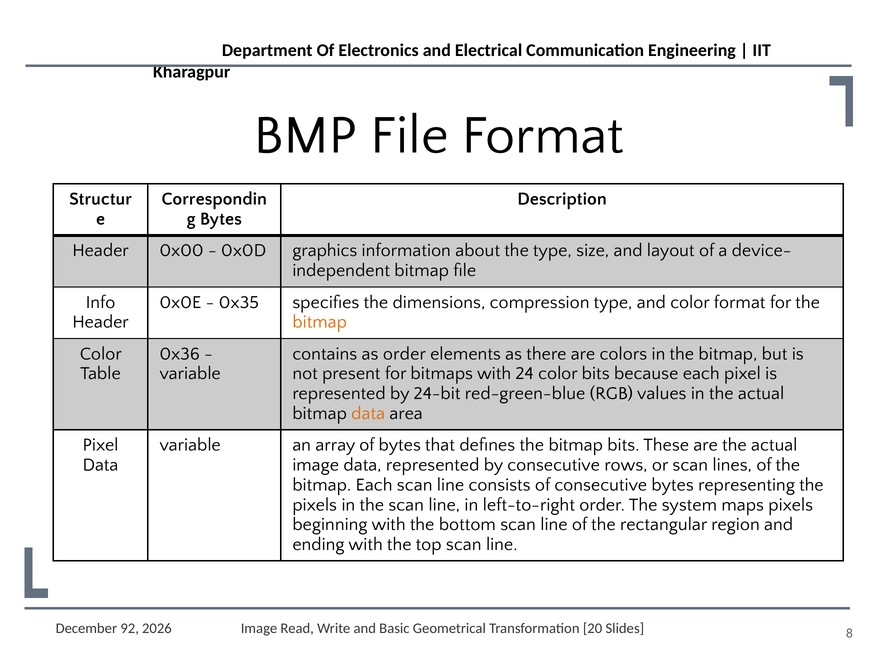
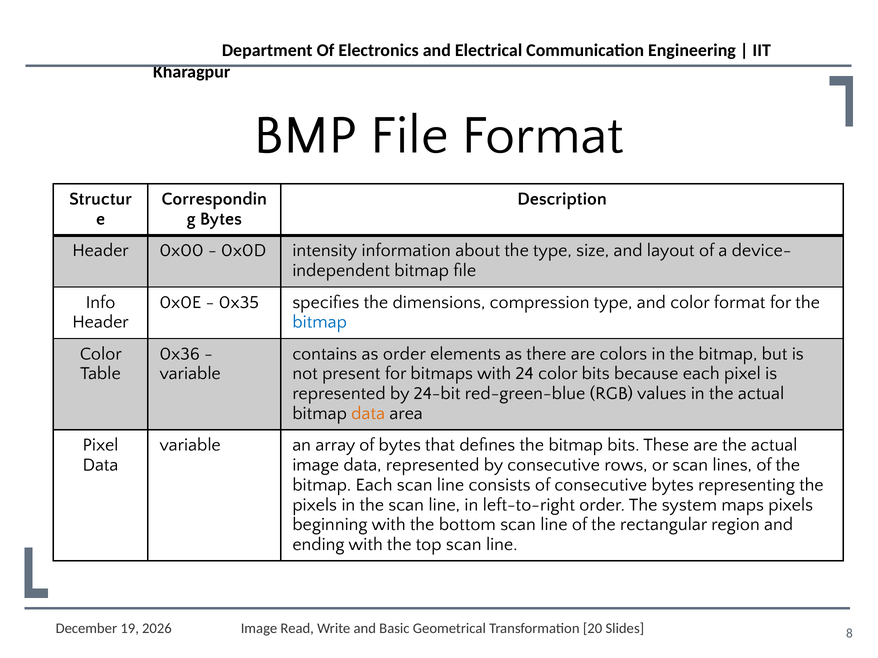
graphics: graphics -> intensity
bitmap at (320, 322) colour: orange -> blue
92: 92 -> 19
